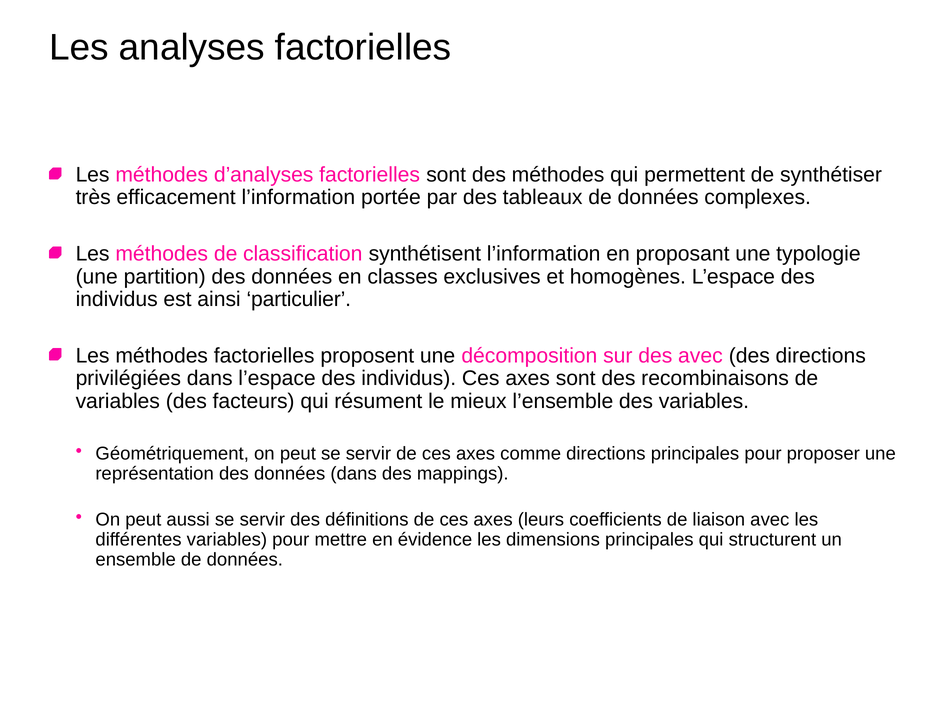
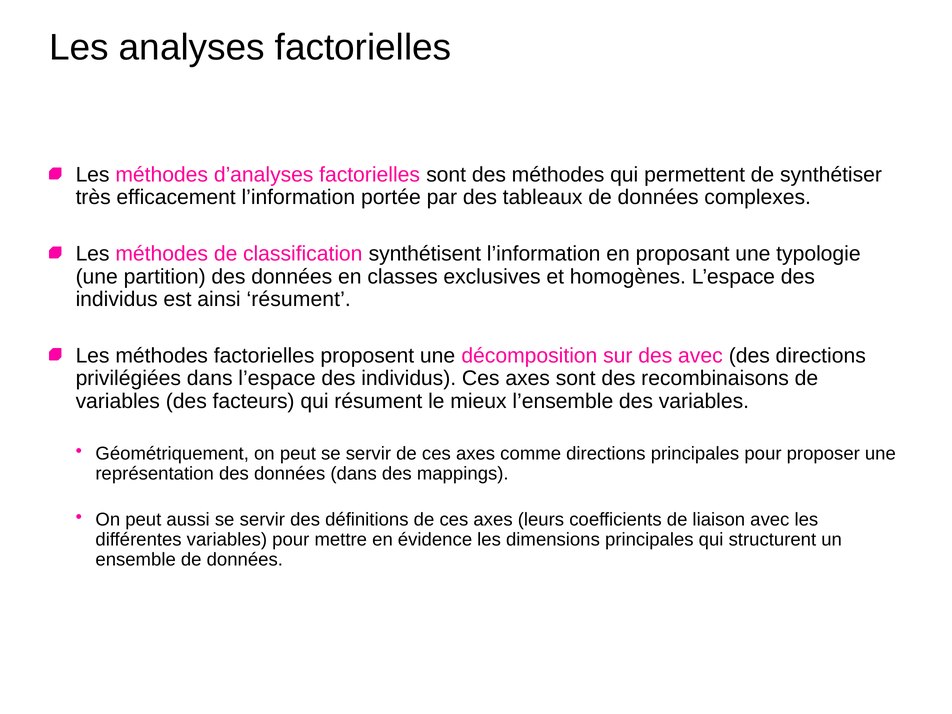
ainsi particulier: particulier -> résument
